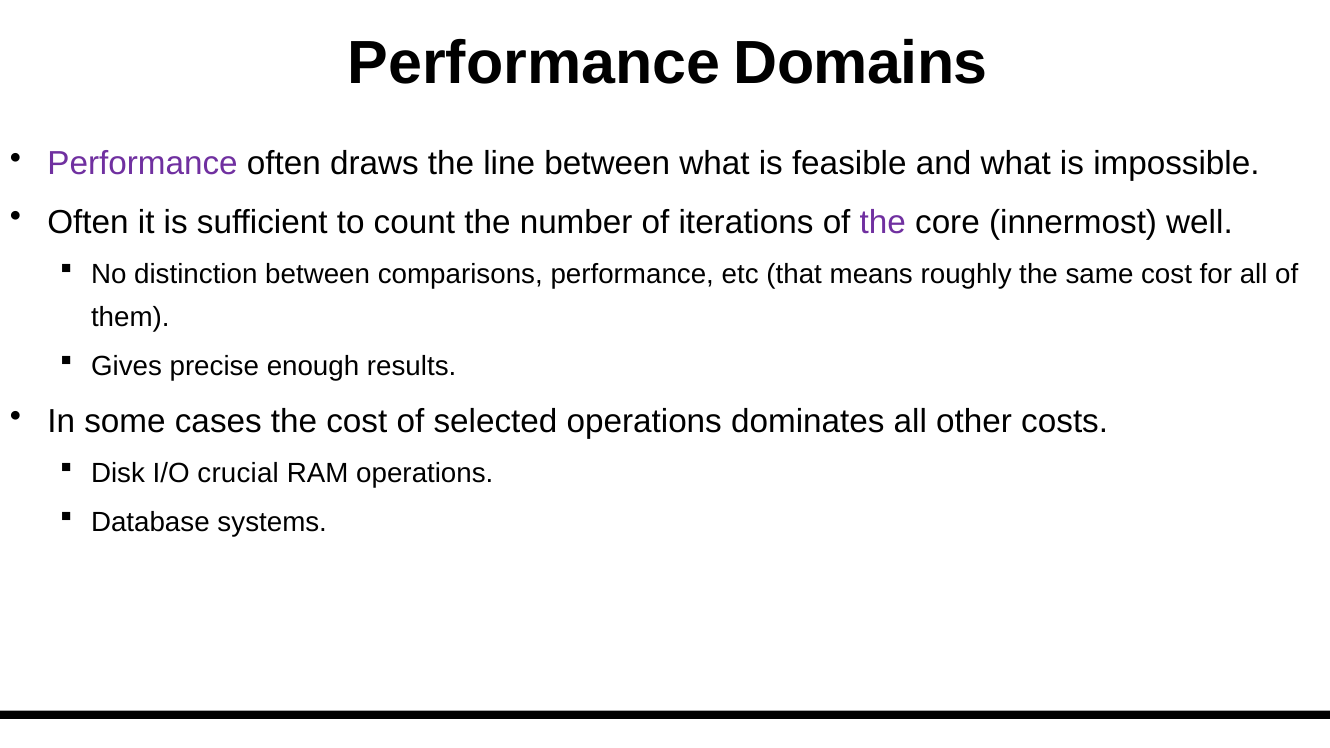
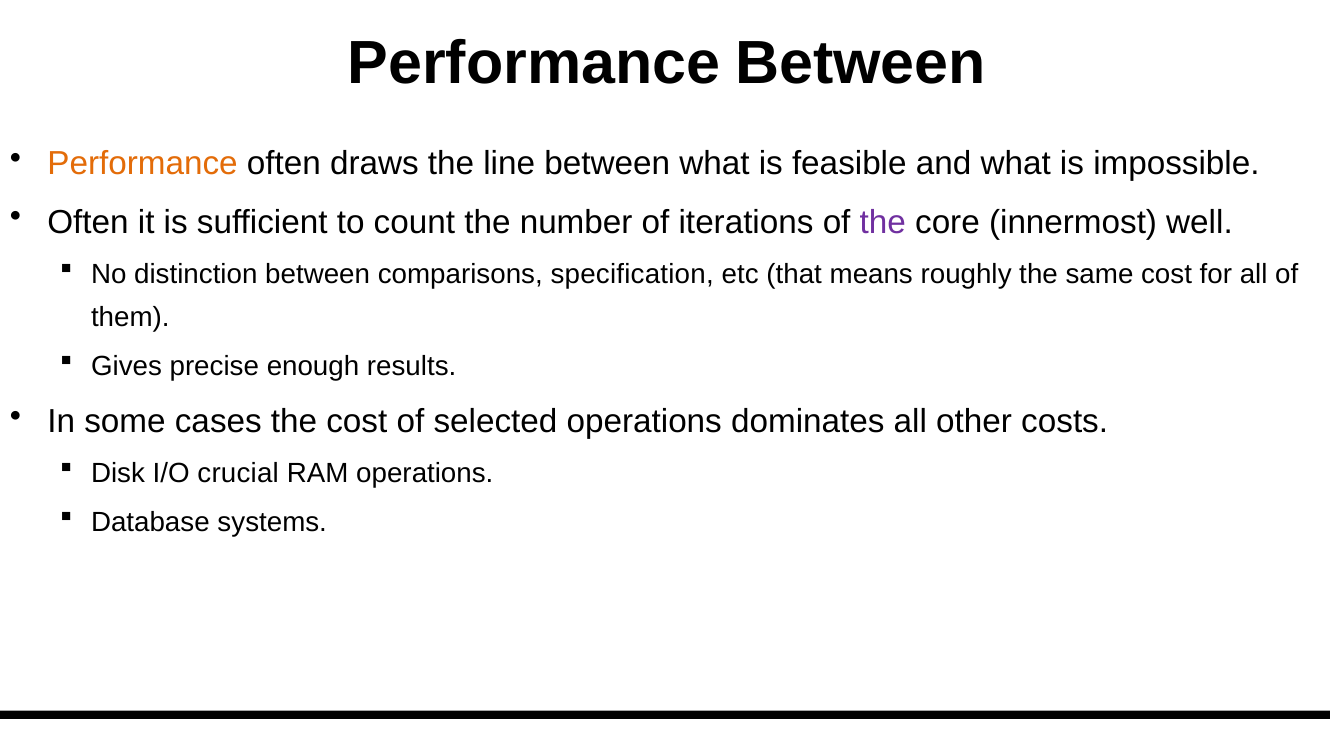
Performance Domains: Domains -> Between
Performance at (143, 164) colour: purple -> orange
comparisons performance: performance -> specification
